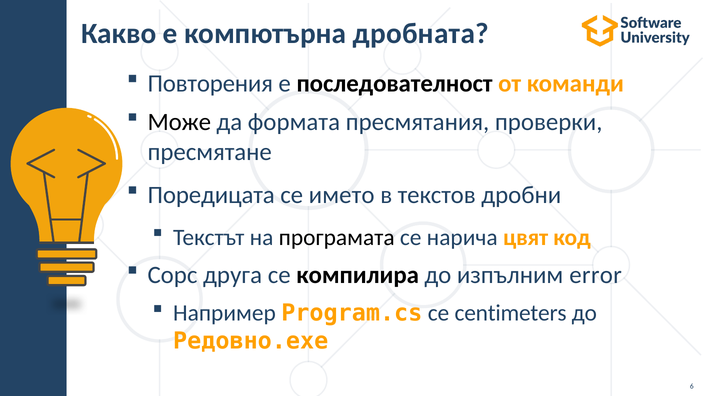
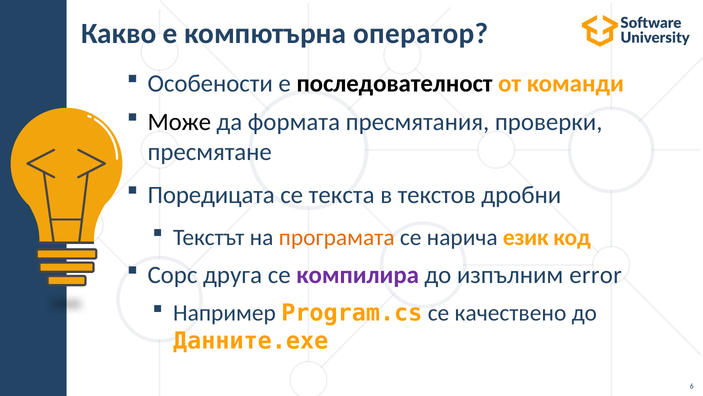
дробната: дробната -> оператор
Повторения: Повторения -> Особености
името: името -> текстa
програмата colour: black -> orange
цвят: цвят -> език
компилира colour: black -> purple
centimeters: centimeters -> качествено
Редовно.exe: Редовно.exe -> Данните.exe
